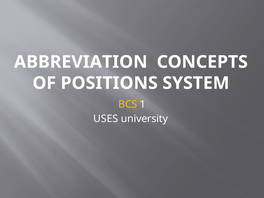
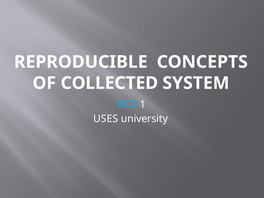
ABBREVIATION: ABBREVIATION -> REPRODUCIBLE
POSITIONS: POSITIONS -> COLLECTED
BCS colour: yellow -> light blue
